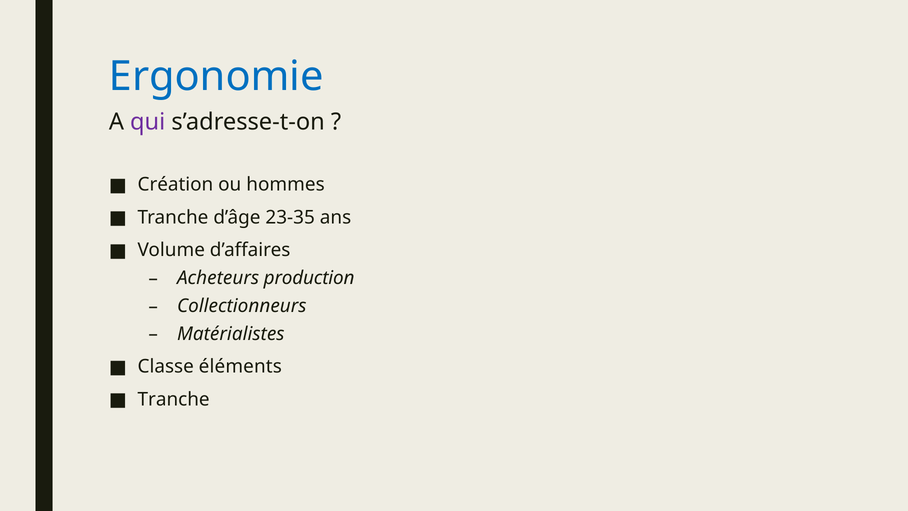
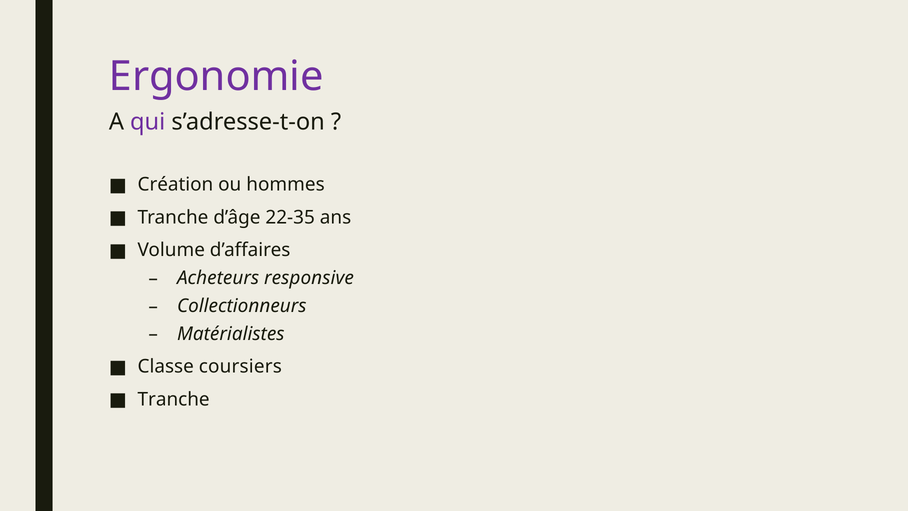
Ergonomie colour: blue -> purple
23-35: 23-35 -> 22-35
production: production -> responsive
éléments: éléments -> coursiers
